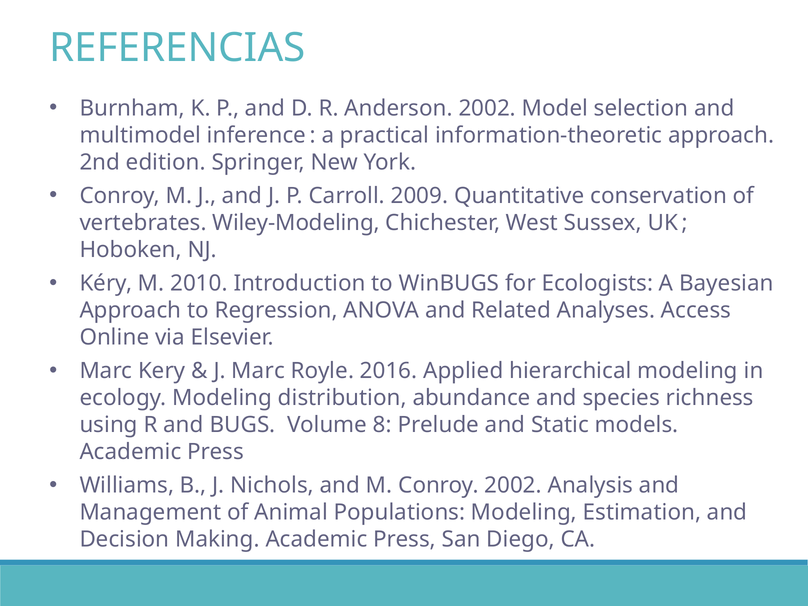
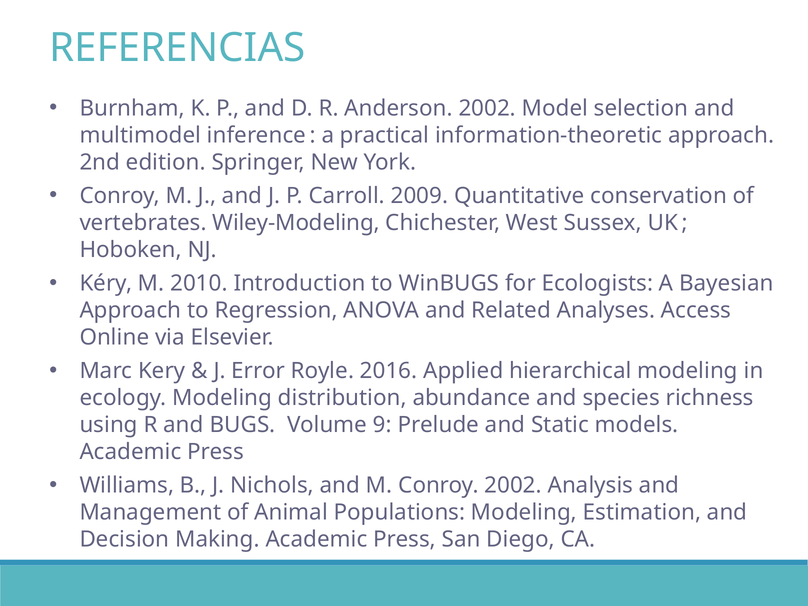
J Marc: Marc -> Error
8: 8 -> 9
